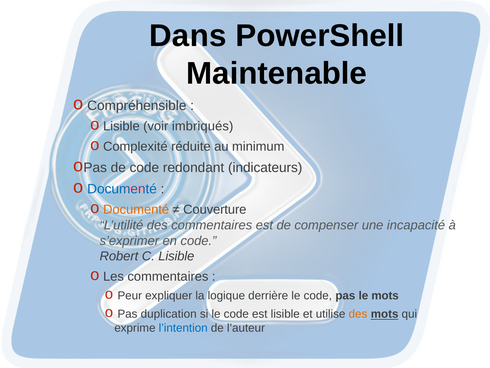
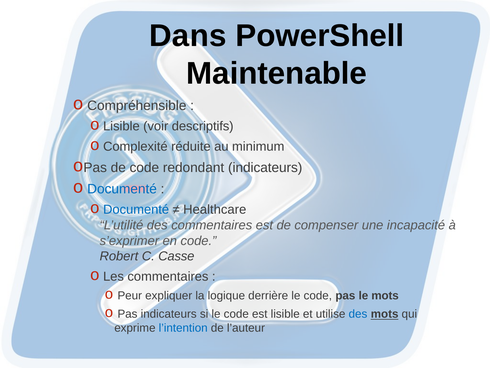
imbriqués: imbriqués -> descriptifs
Documenté at (136, 209) colour: orange -> blue
Couverture: Couverture -> Healthcare
C Lisible: Lisible -> Casse
Pas duplication: duplication -> indicateurs
des at (358, 314) colour: orange -> blue
